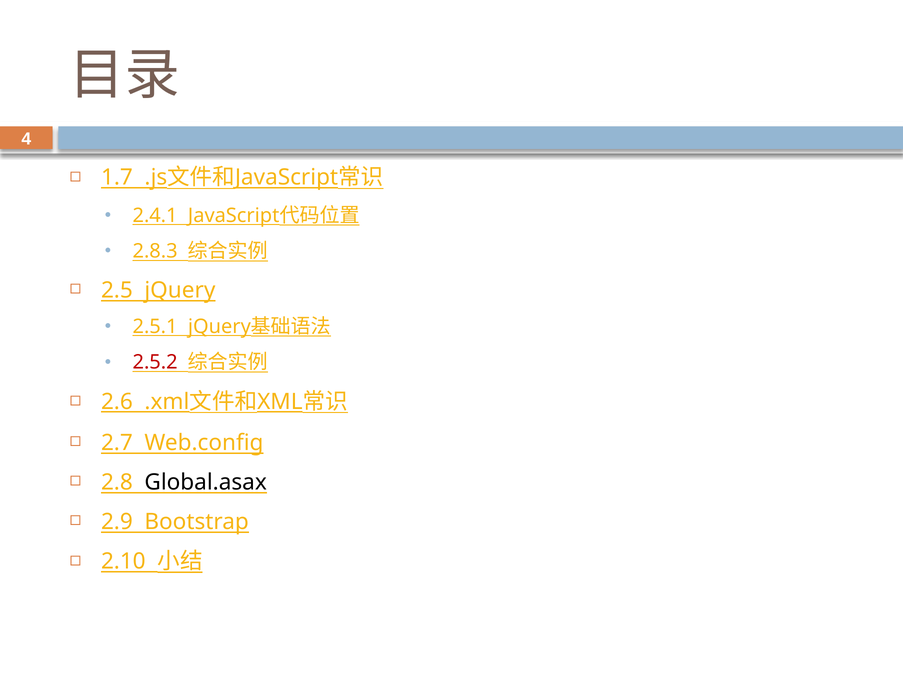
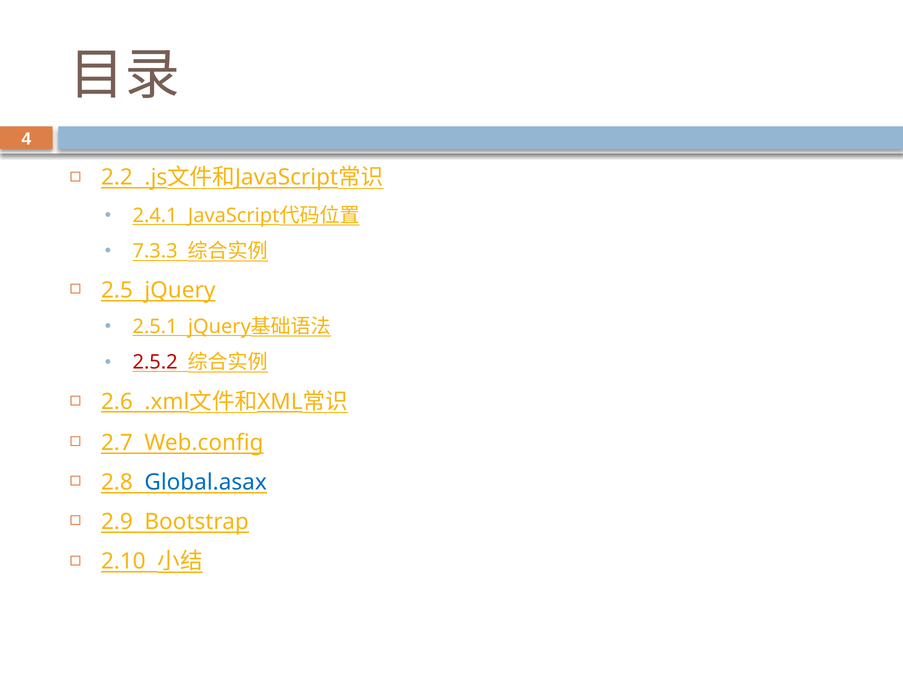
1.7: 1.7 -> 2.2
2.8.3: 2.8.3 -> 7.3.3
Global.asax colour: black -> blue
